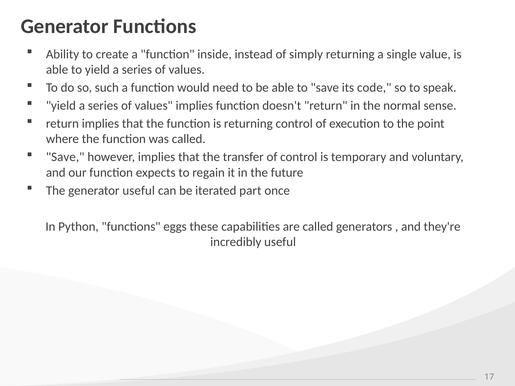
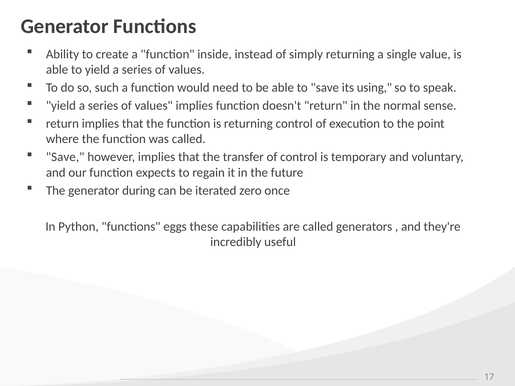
code: code -> using
generator useful: useful -> during
part: part -> zero
